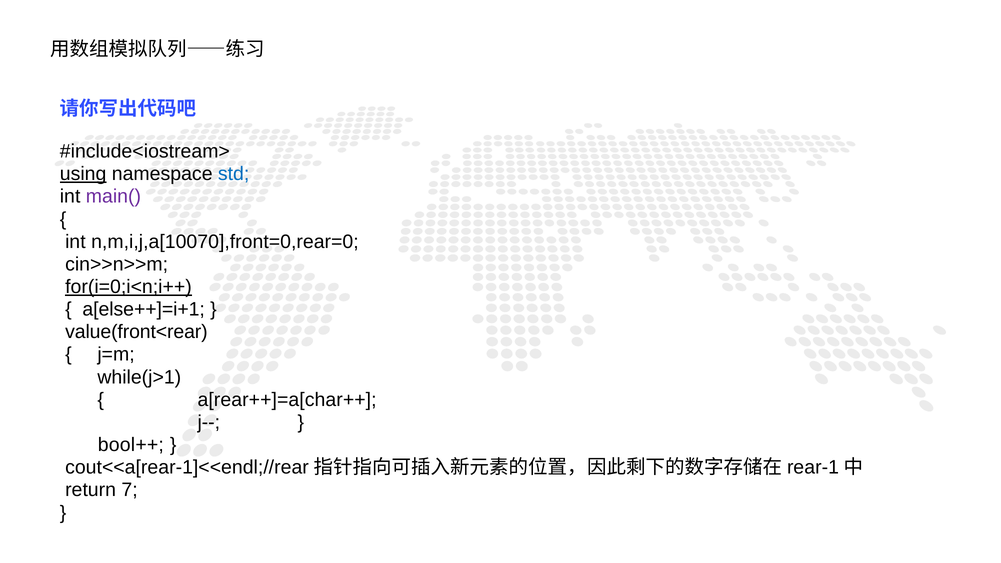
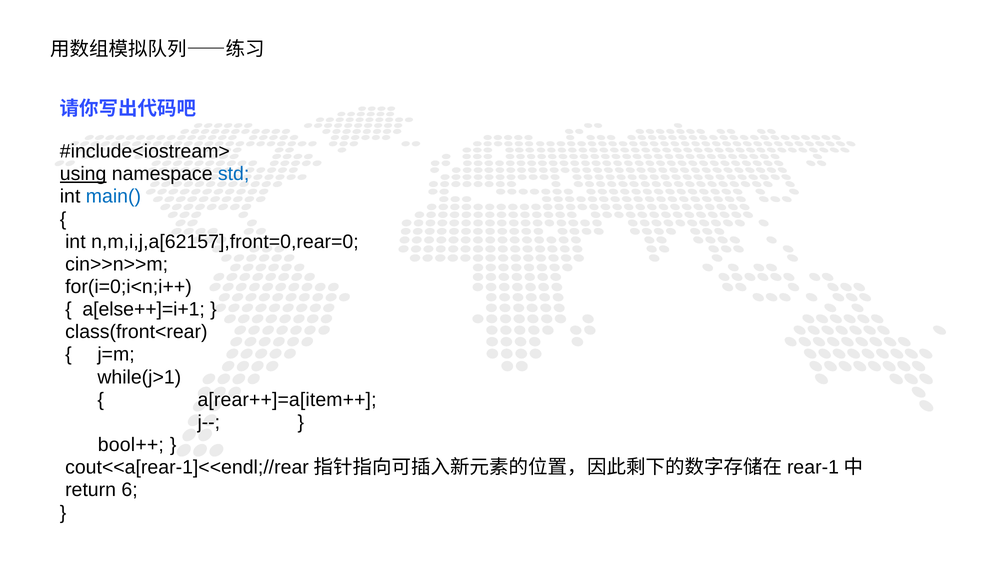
main( colour: purple -> blue
n,m,i,j,a[10070],front=0,rear=0: n,m,i,j,a[10070],front=0,rear=0 -> n,m,i,j,a[62157],front=0,rear=0
for(i=0;i<n;i++ underline: present -> none
value(front<rear: value(front<rear -> class(front<rear
a[rear++]=a[char++: a[rear++]=a[char++ -> a[rear++]=a[item++
7: 7 -> 6
